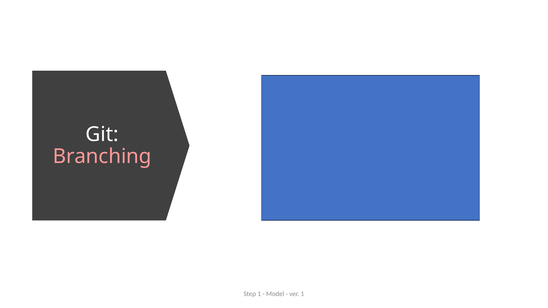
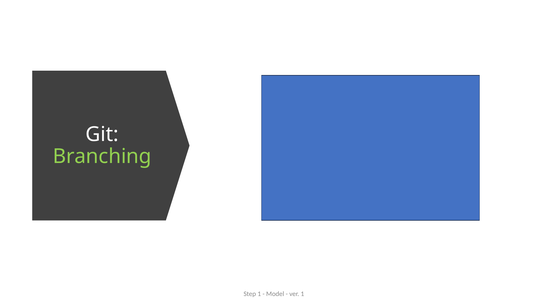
Branching colour: pink -> light green
